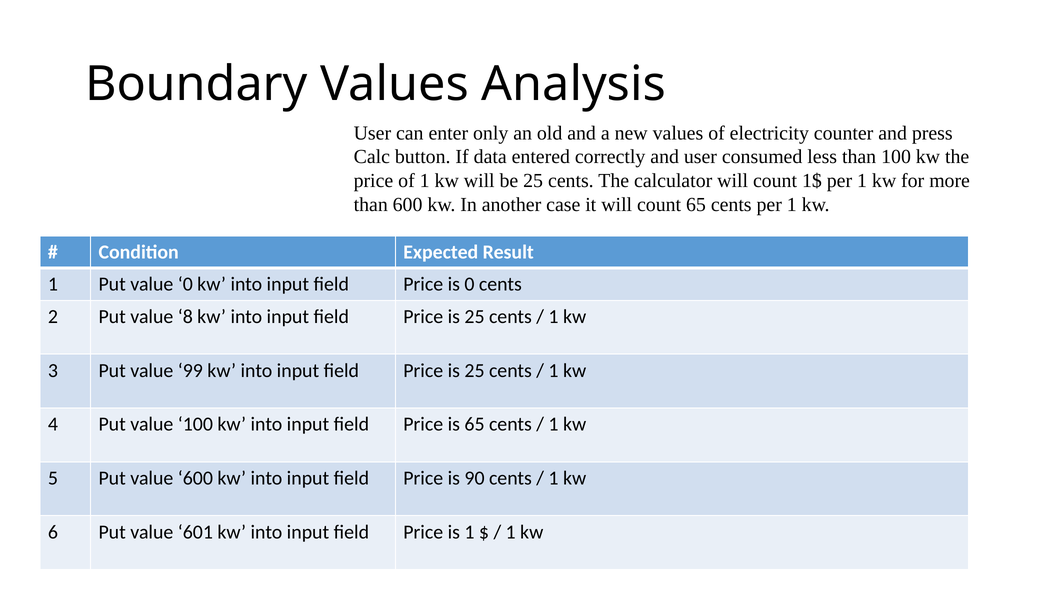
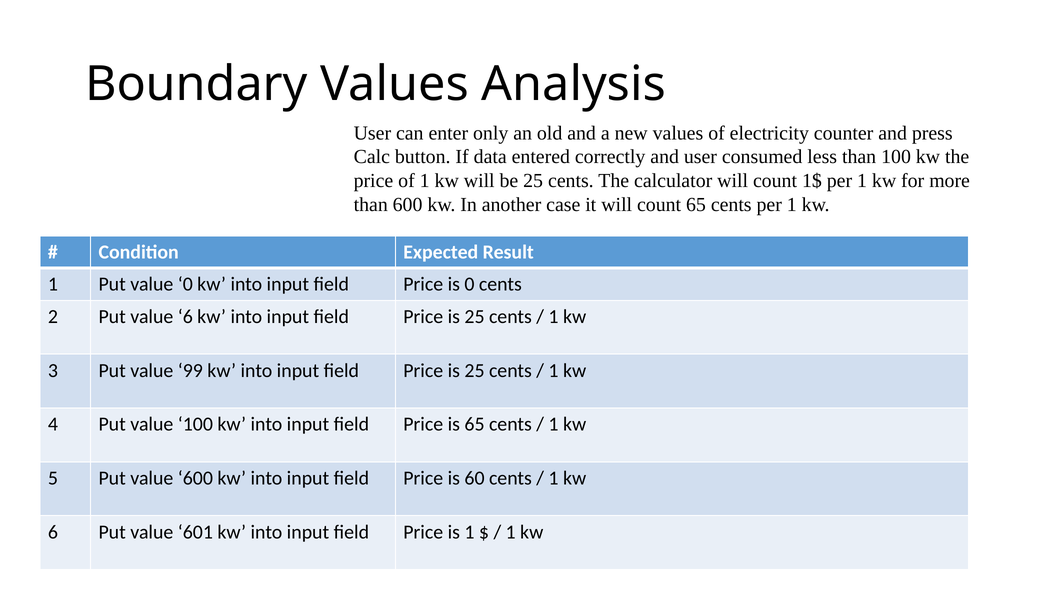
value 8: 8 -> 6
90: 90 -> 60
